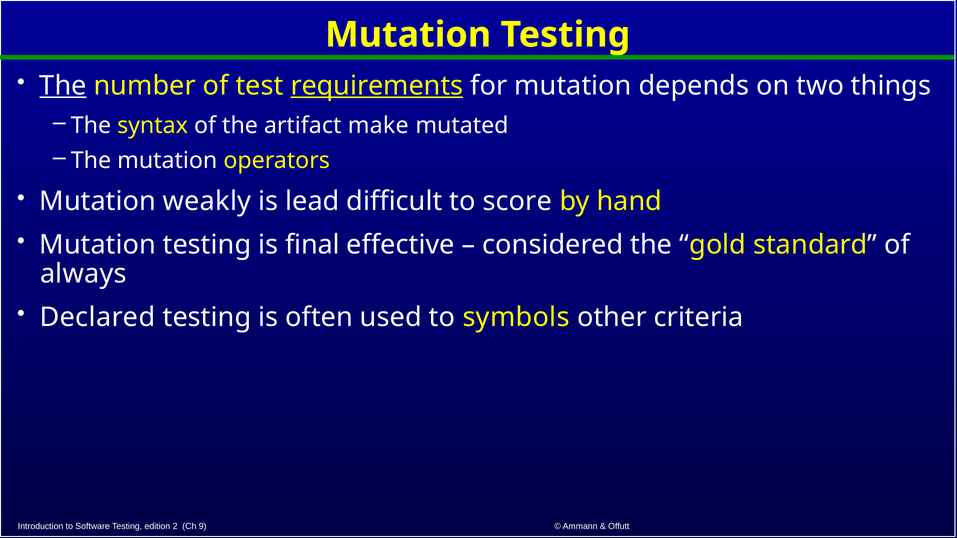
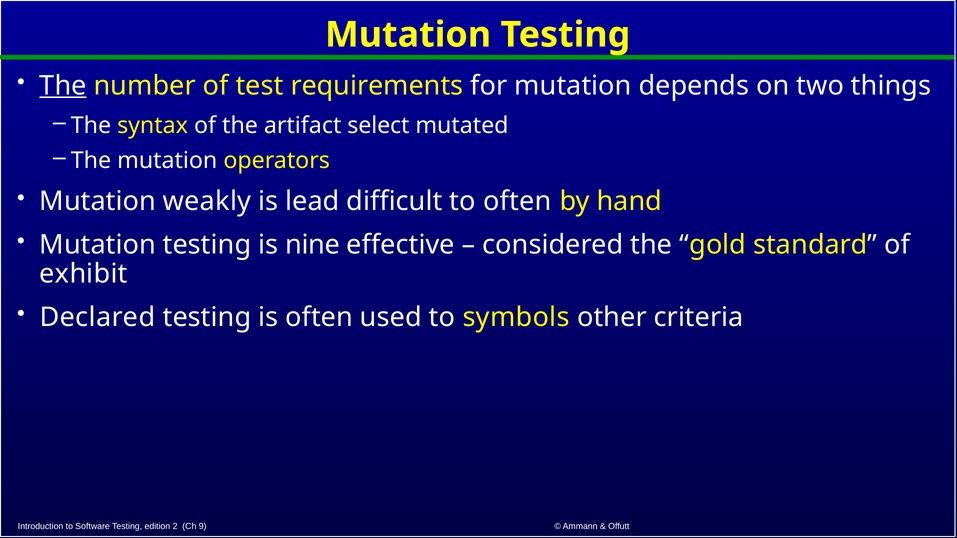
requirements underline: present -> none
make: make -> select
to score: score -> often
final: final -> nine
always: always -> exhibit
